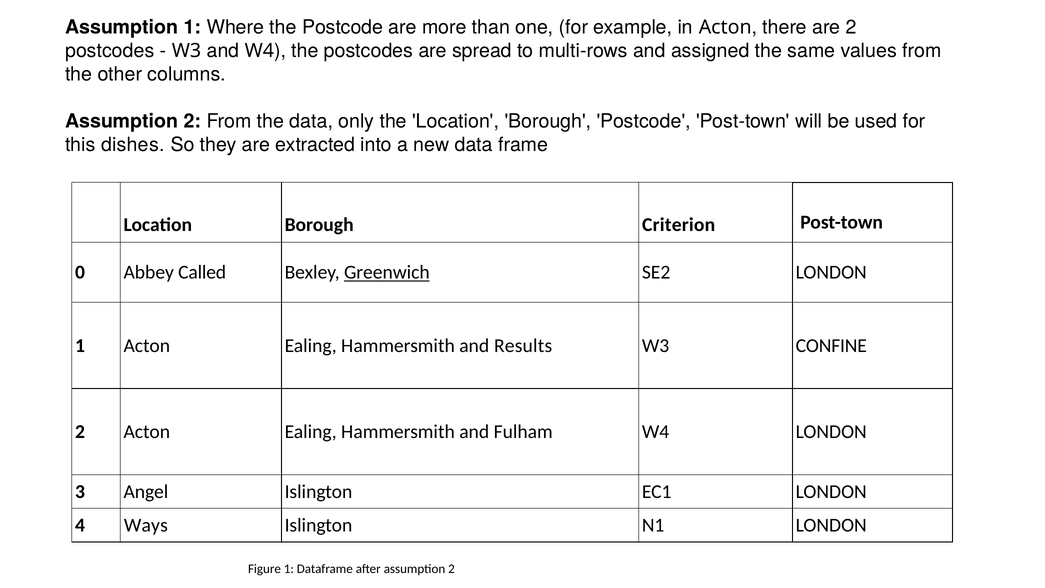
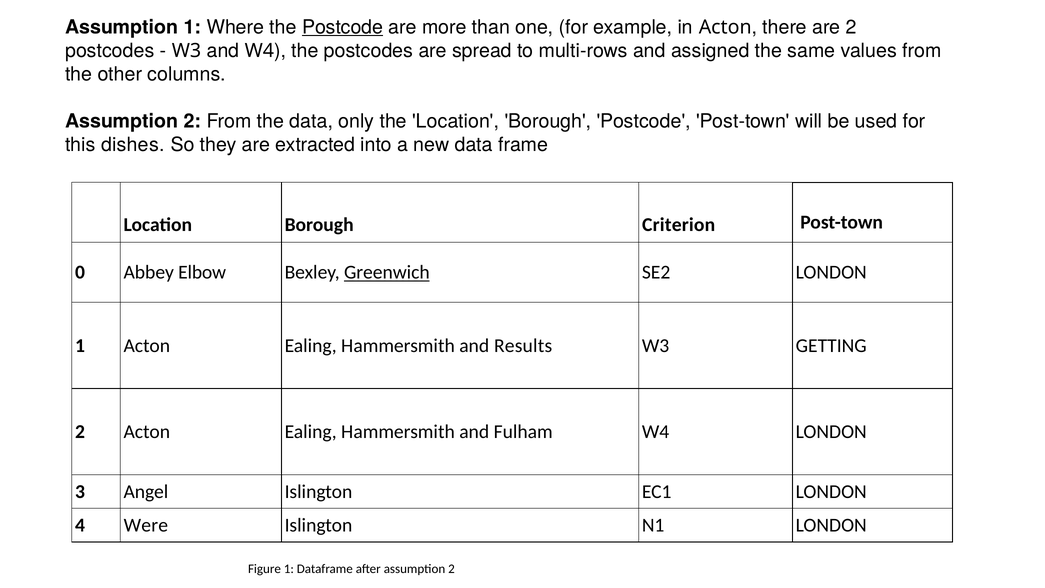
Postcode at (343, 27) underline: none -> present
Called: Called -> Elbow
CONFINE: CONFINE -> GETTING
Ways: Ways -> Were
